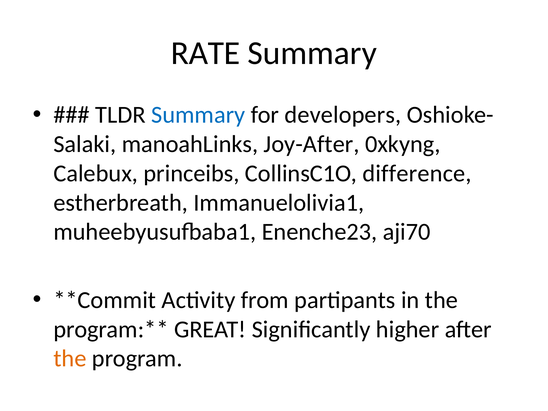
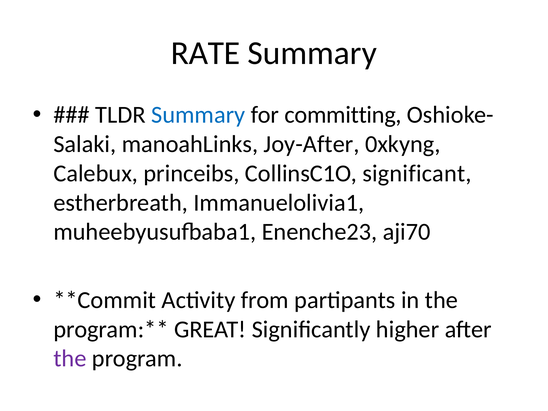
for developers: developers -> committing
CollinsC1O difference: difference -> significant
the at (70, 359) colour: orange -> purple
